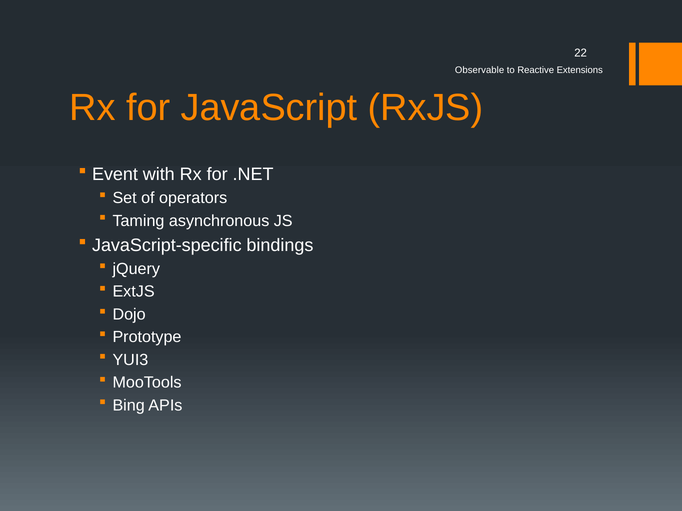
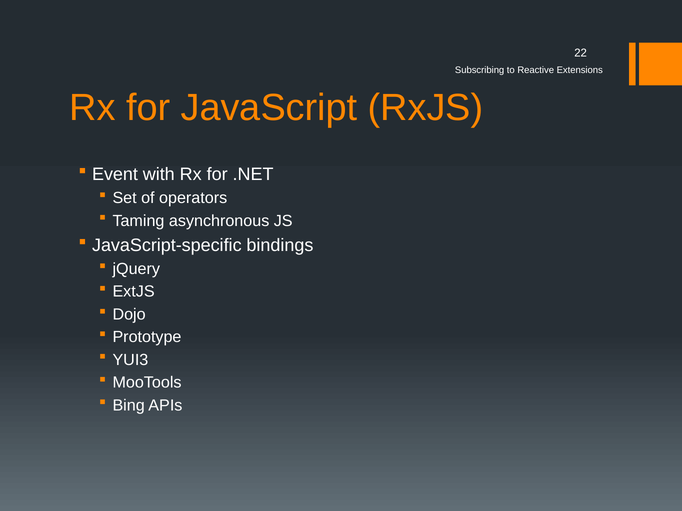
Observable: Observable -> Subscribing
